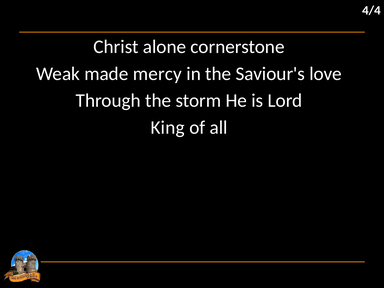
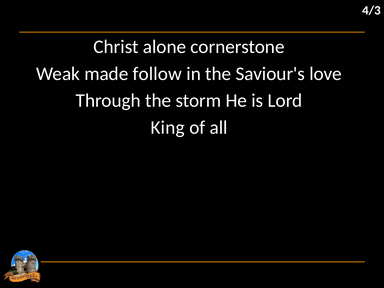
4/4: 4/4 -> 4/3
mercy: mercy -> follow
